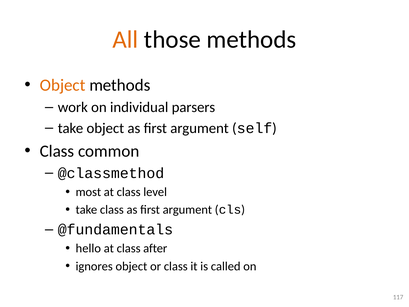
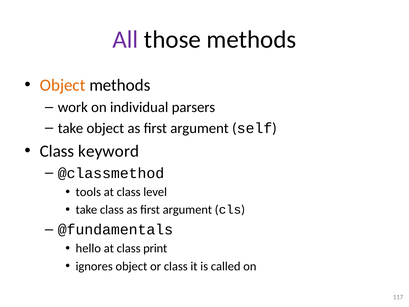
All colour: orange -> purple
common: common -> keyword
most: most -> tools
after: after -> print
